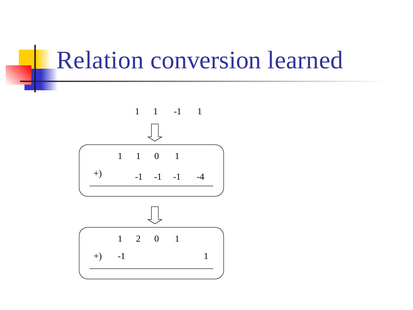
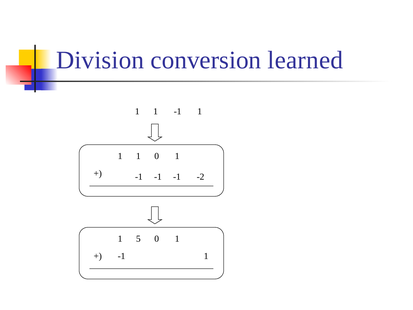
Relation: Relation -> Division
-4: -4 -> -2
2: 2 -> 5
